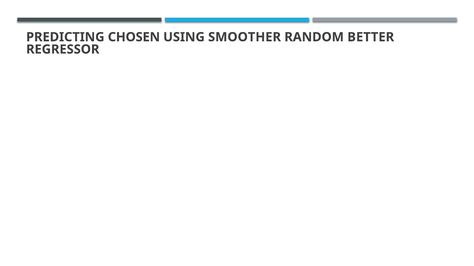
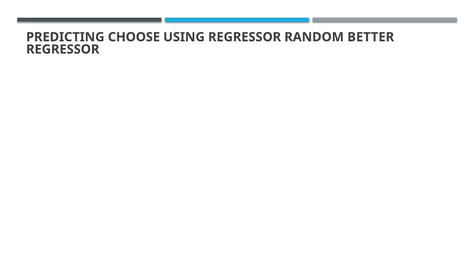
CHOSEN: CHOSEN -> CHOOSE
USING SMOOTHER: SMOOTHER -> REGRESSOR
